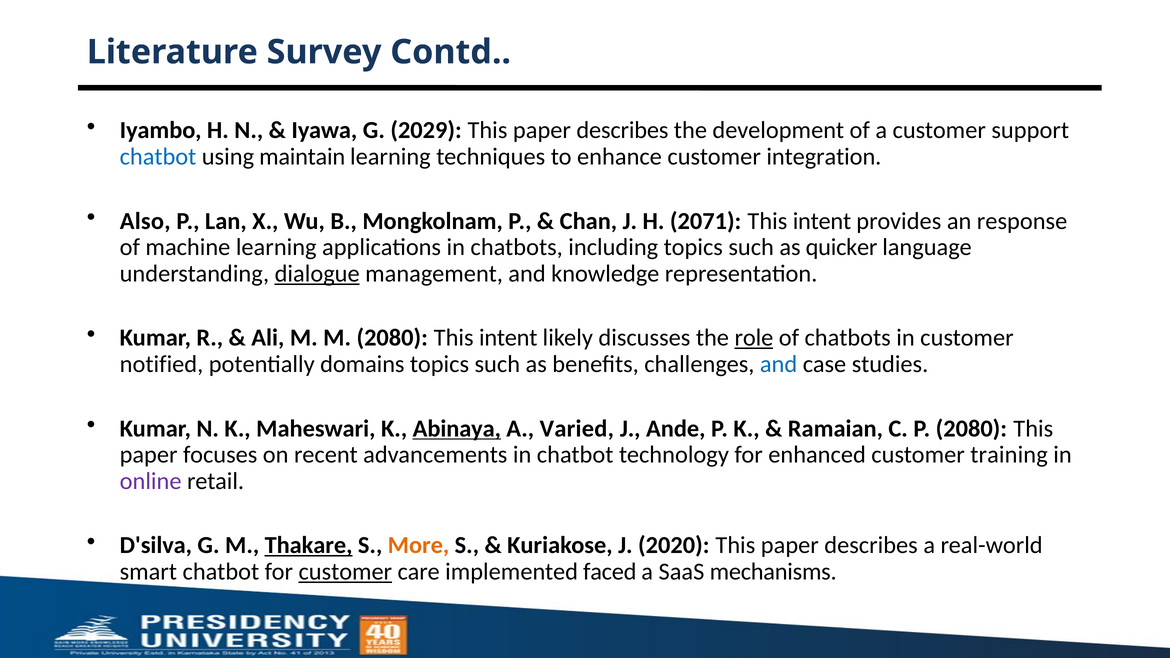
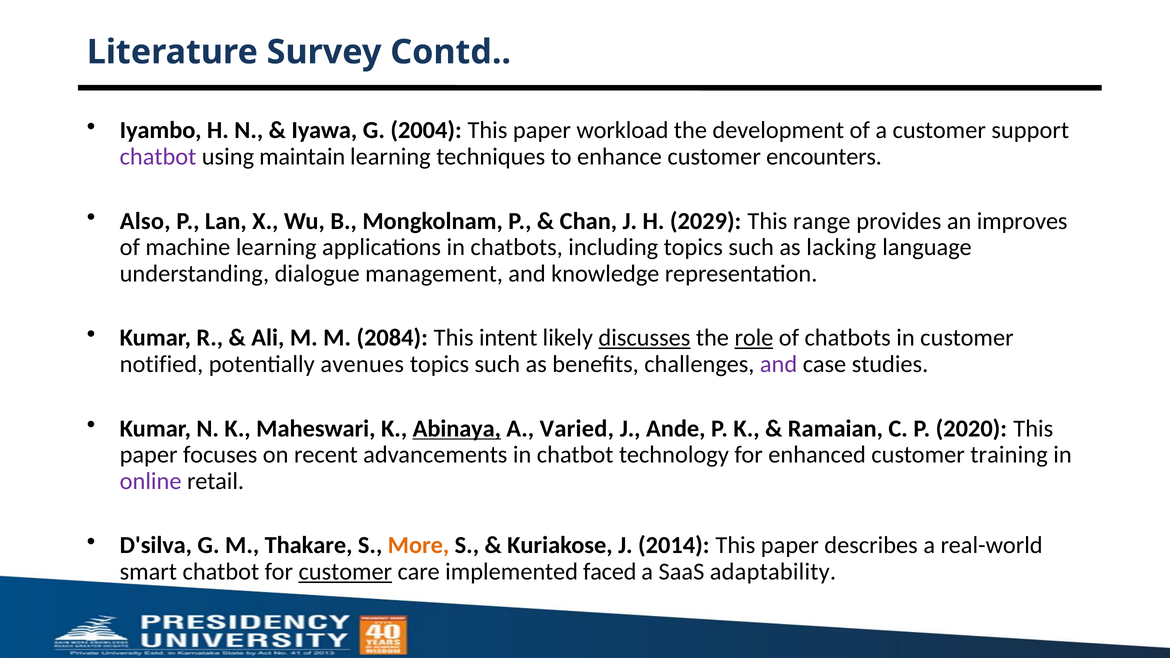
2029: 2029 -> 2004
describes at (622, 130): describes -> workload
chatbot at (158, 157) colour: blue -> purple
integration: integration -> encounters
2071: 2071 -> 2029
intent at (822, 221): intent -> range
response: response -> improves
quicker: quicker -> lacking
dialogue underline: present -> none
M 2080: 2080 -> 2084
discusses underline: none -> present
domains: domains -> avenues
and at (779, 364) colour: blue -> purple
P 2080: 2080 -> 2020
Thakare underline: present -> none
2020: 2020 -> 2014
mechanisms: mechanisms -> adaptability
